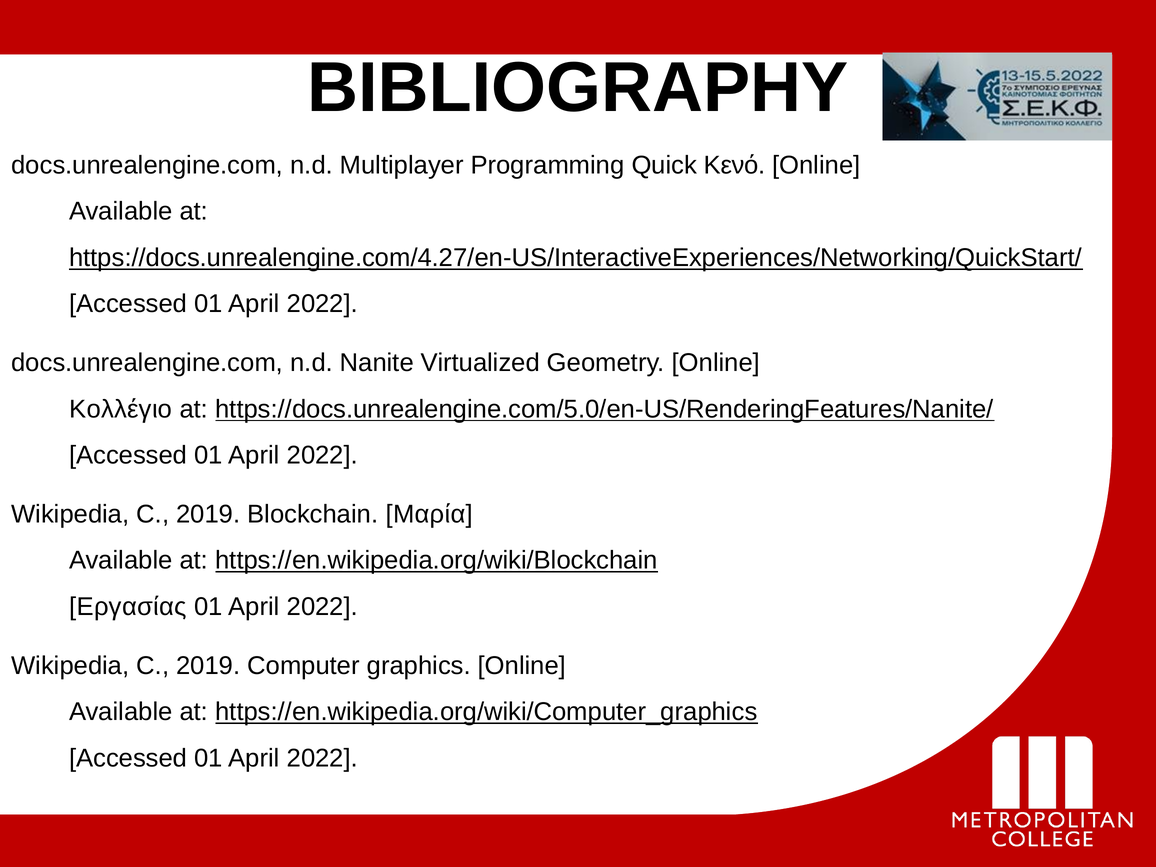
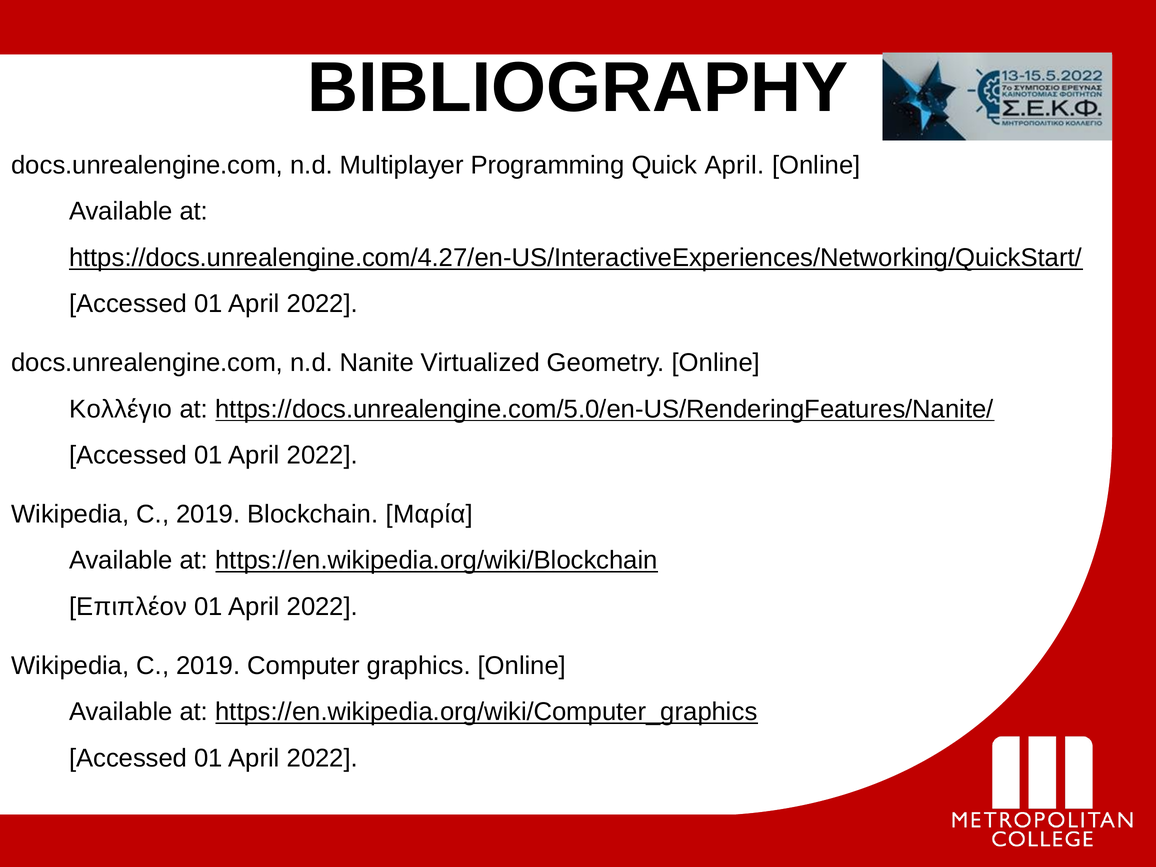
Quick Κενό: Κενό -> April
Εργασίας: Εργασίας -> Επιπλέον
